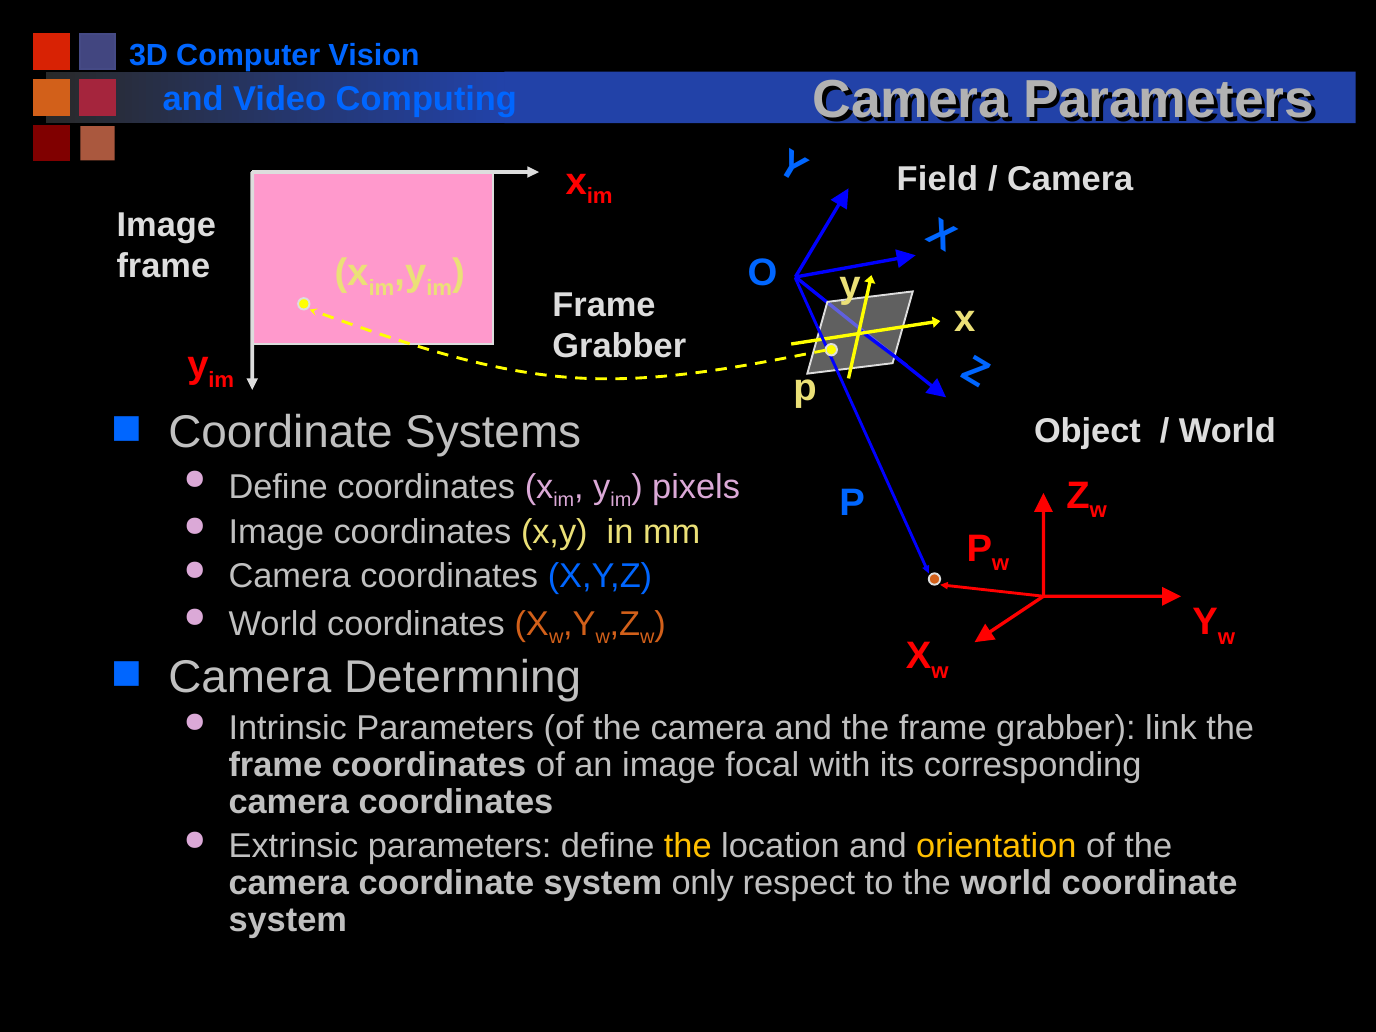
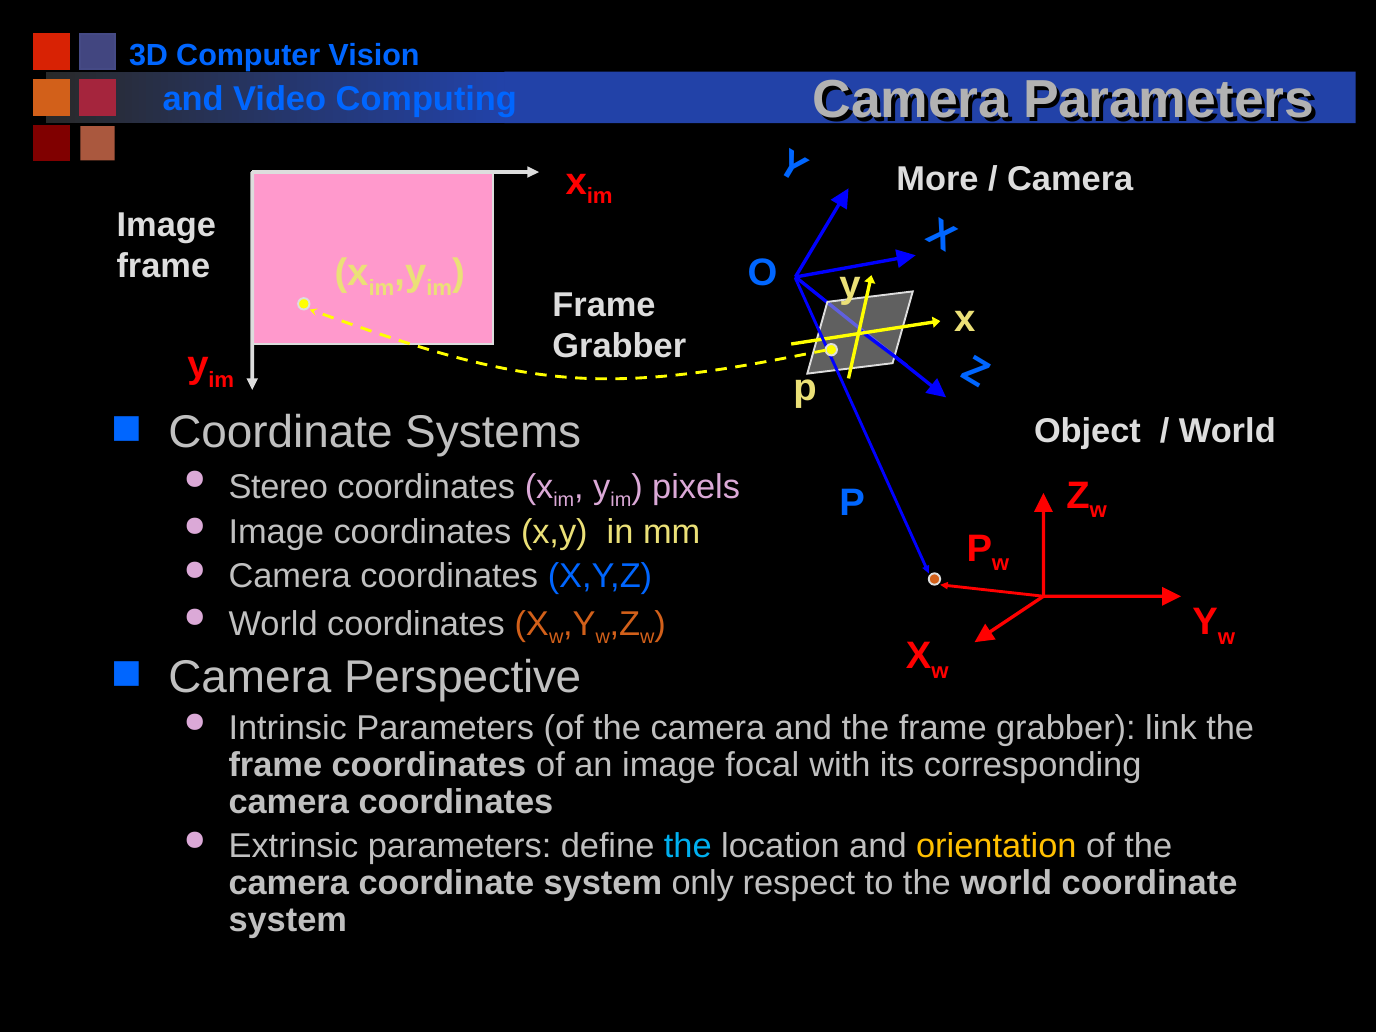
Field: Field -> More
Define at (278, 487): Define -> Stereo
Determning: Determning -> Perspective
the at (688, 846) colour: yellow -> light blue
